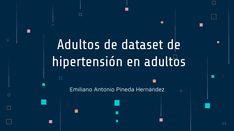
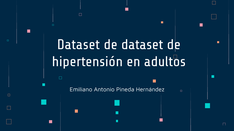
Adultos at (78, 45): Adultos -> Dataset
